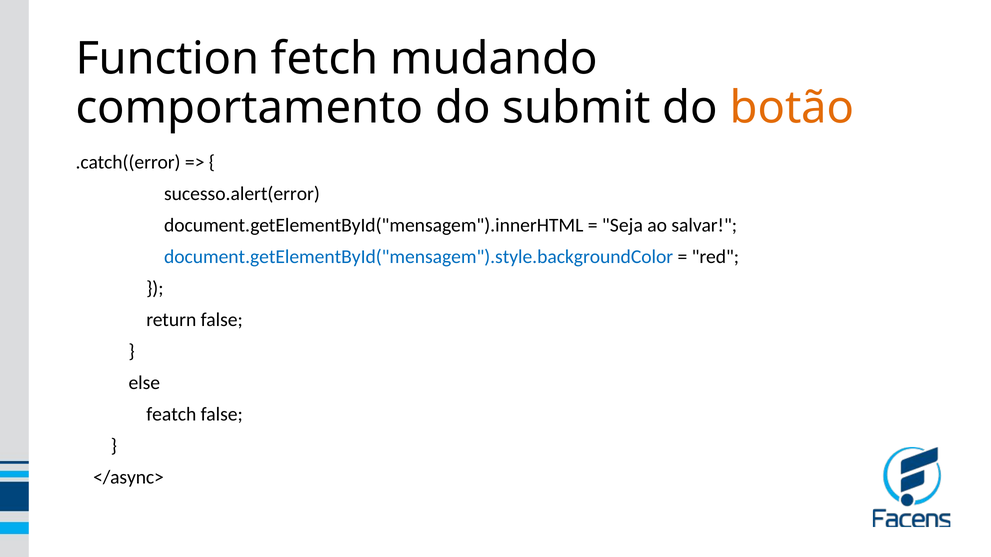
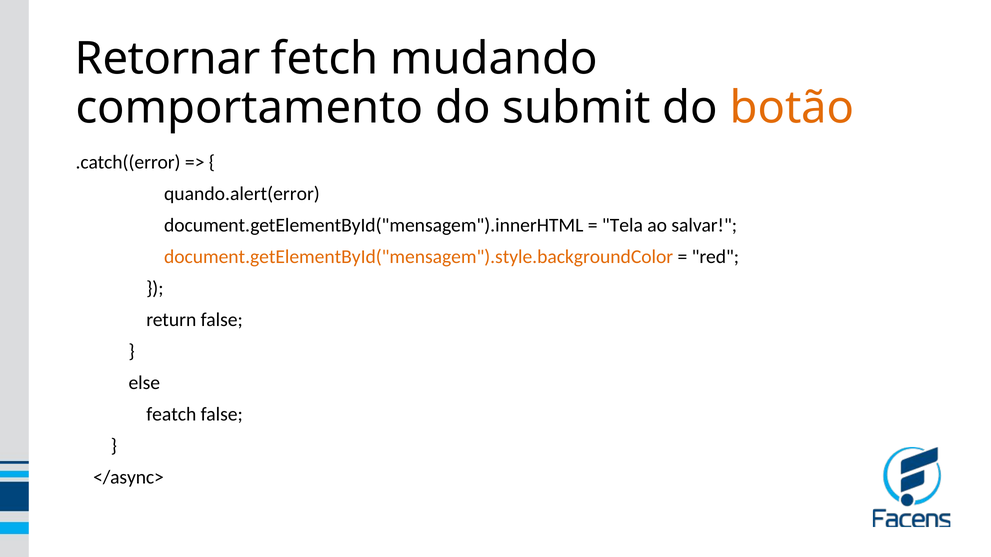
Function: Function -> Retornar
sucesso.alert(error: sucesso.alert(error -> quando.alert(error
Seja: Seja -> Tela
document.getElementById("mensagem").style.backgroundColor colour: blue -> orange
